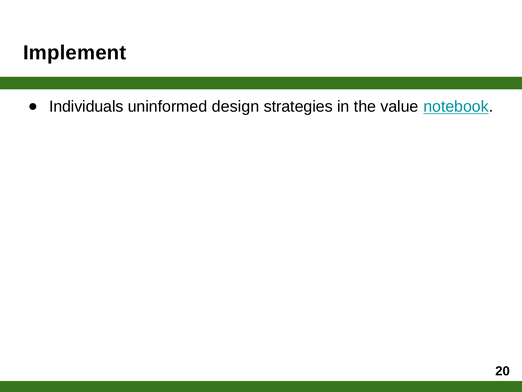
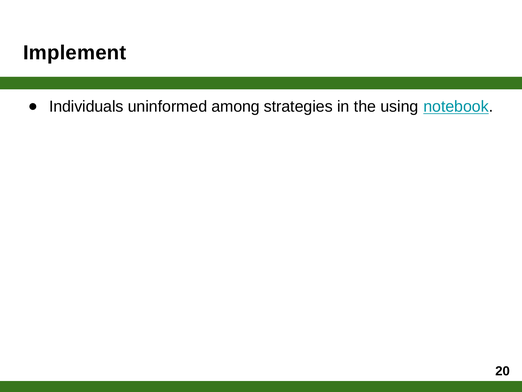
design: design -> among
value: value -> using
